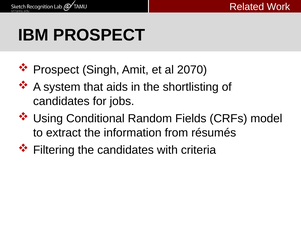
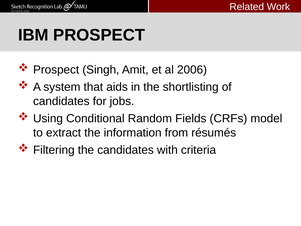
2070: 2070 -> 2006
